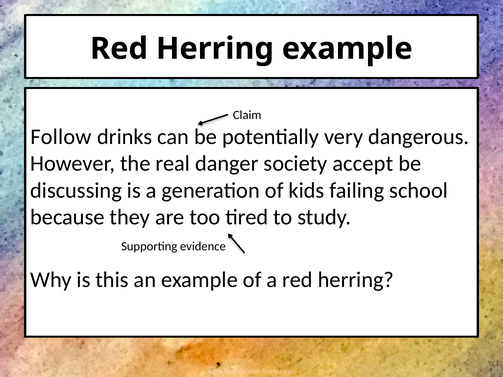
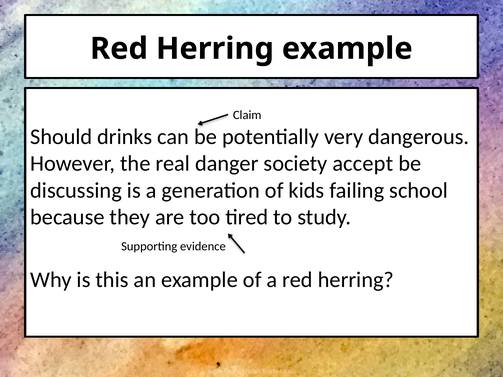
Follow: Follow -> Should
